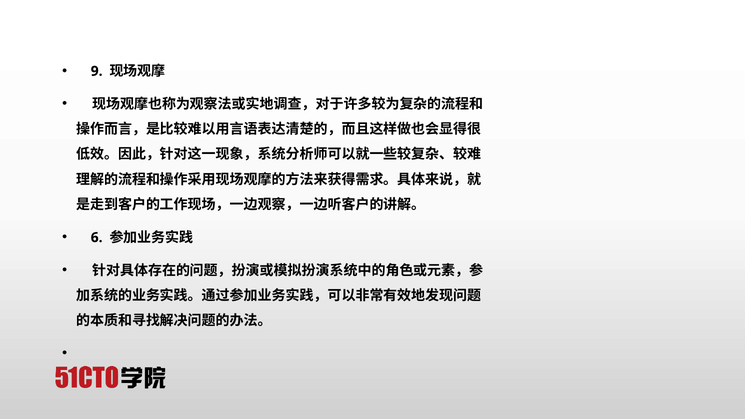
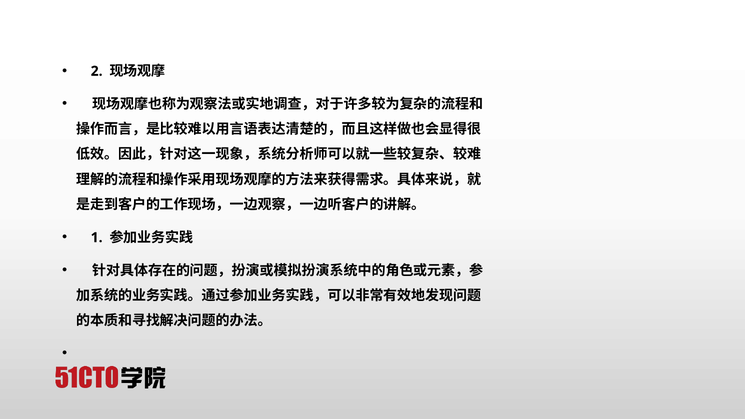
9: 9 -> 2
6: 6 -> 1
